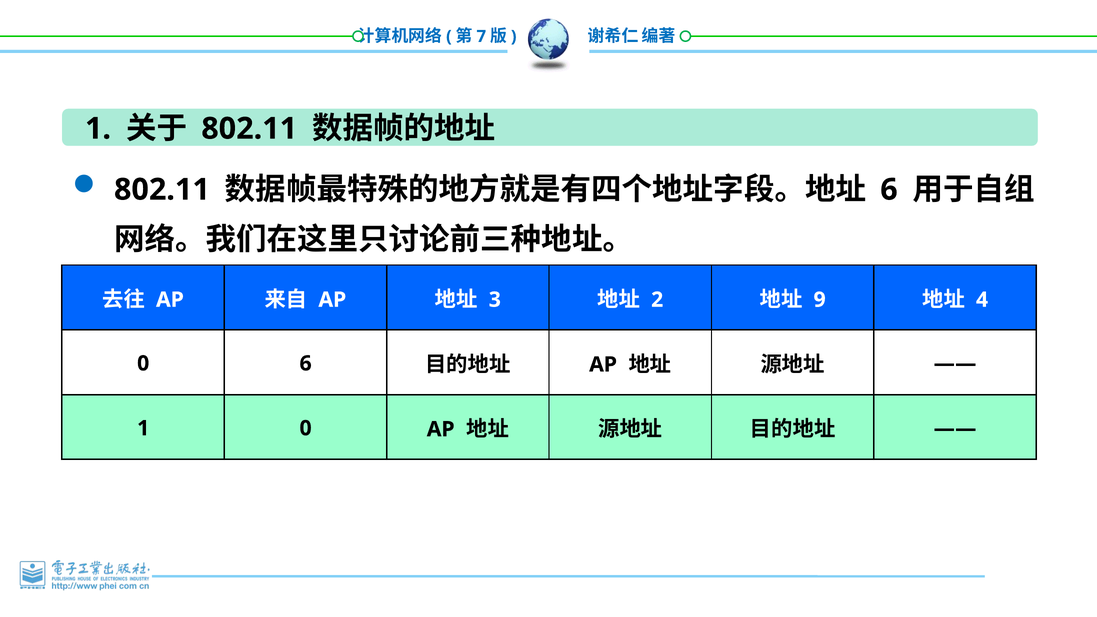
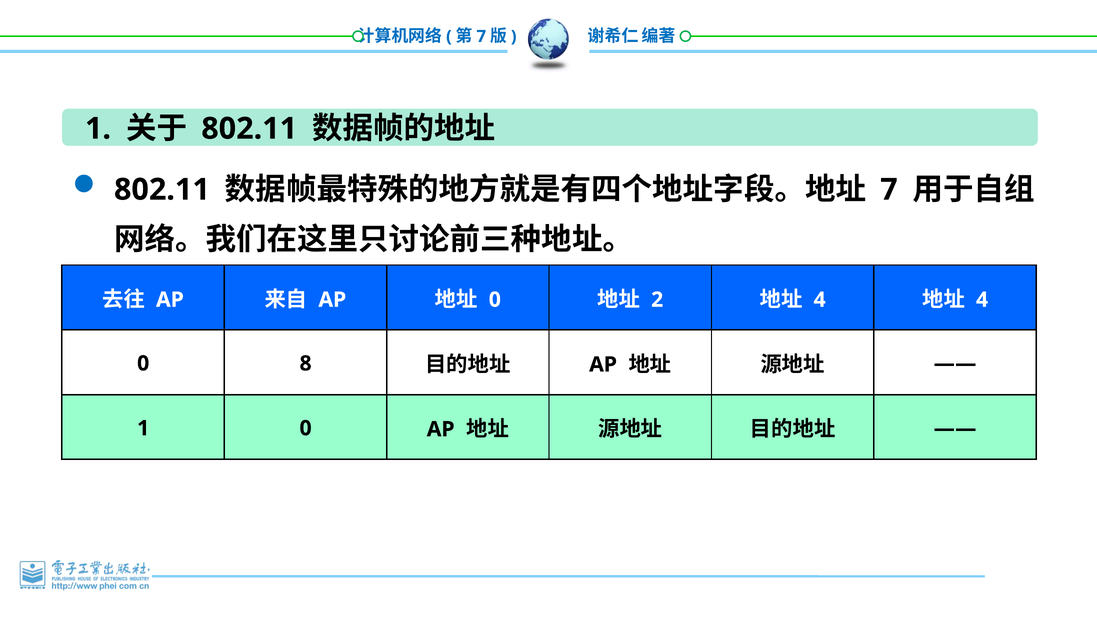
6 at (889, 190): 6 -> 7
3 at (495, 300): 3 -> 0
9 at (820, 300): 9 -> 4
0 6: 6 -> 8
